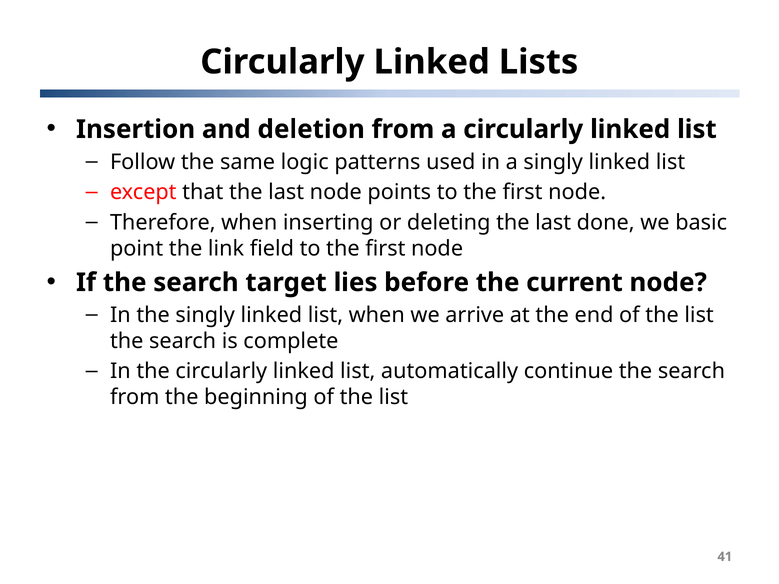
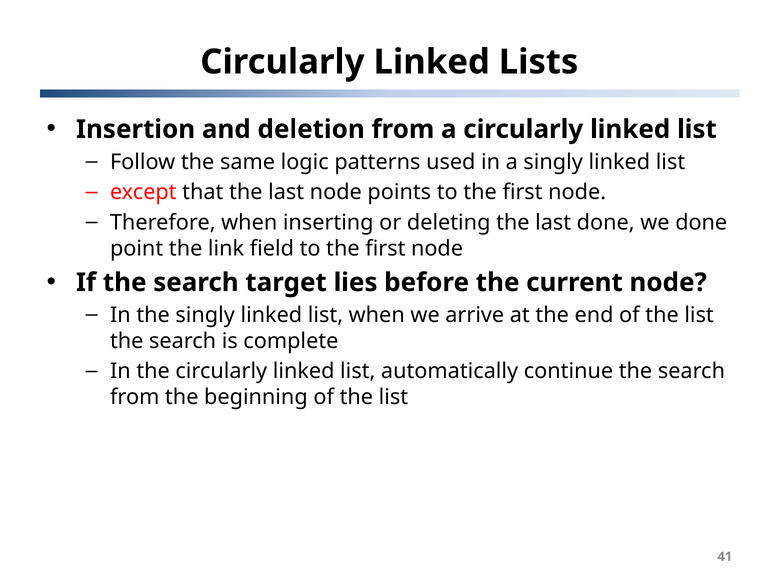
we basic: basic -> done
